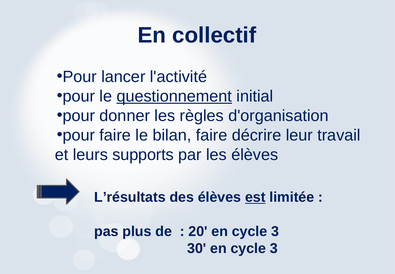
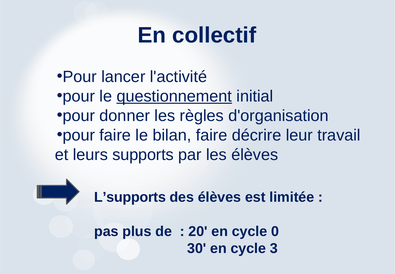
L’résultats: L’résultats -> L’supports
est underline: present -> none
20 en cycle 3: 3 -> 0
